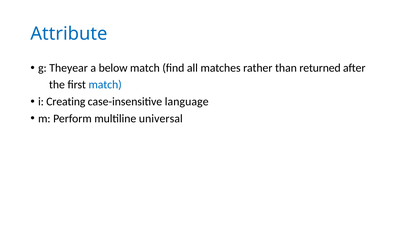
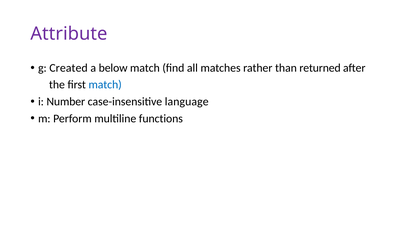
Attribute colour: blue -> purple
Theyear: Theyear -> Created
Creating: Creating -> Number
universal: universal -> functions
